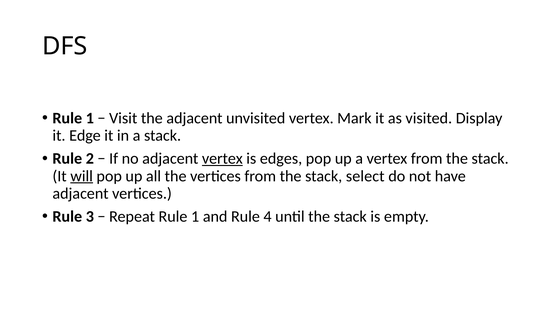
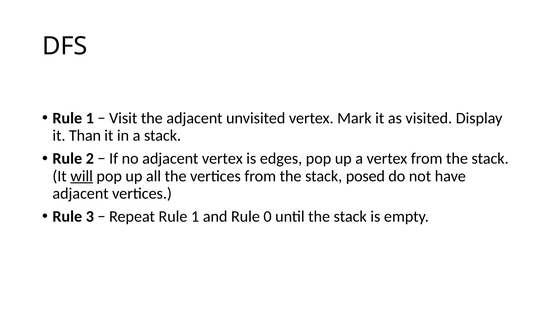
Edge: Edge -> Than
vertex at (222, 159) underline: present -> none
select: select -> posed
4: 4 -> 0
